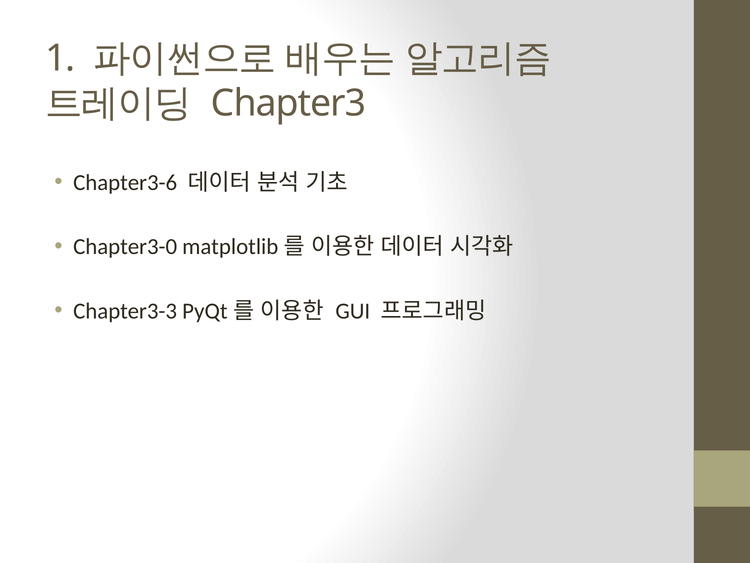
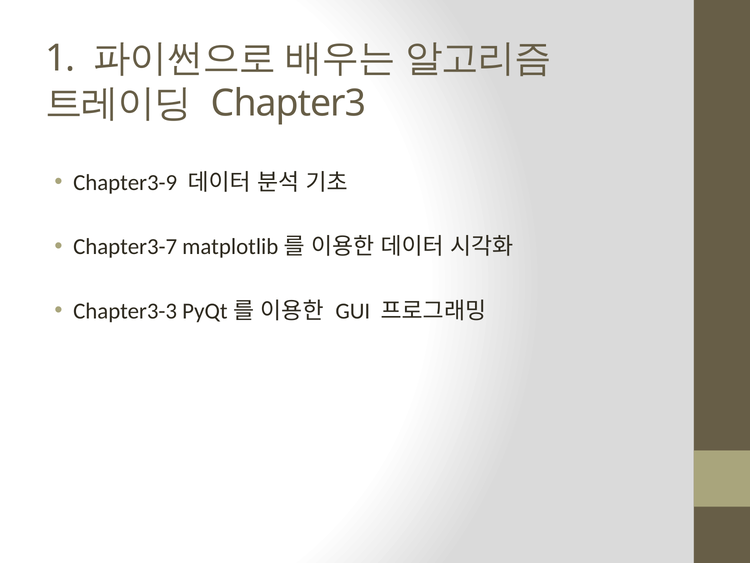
Chapter3-6: Chapter3-6 -> Chapter3-9
Chapter3-0: Chapter3-0 -> Chapter3-7
